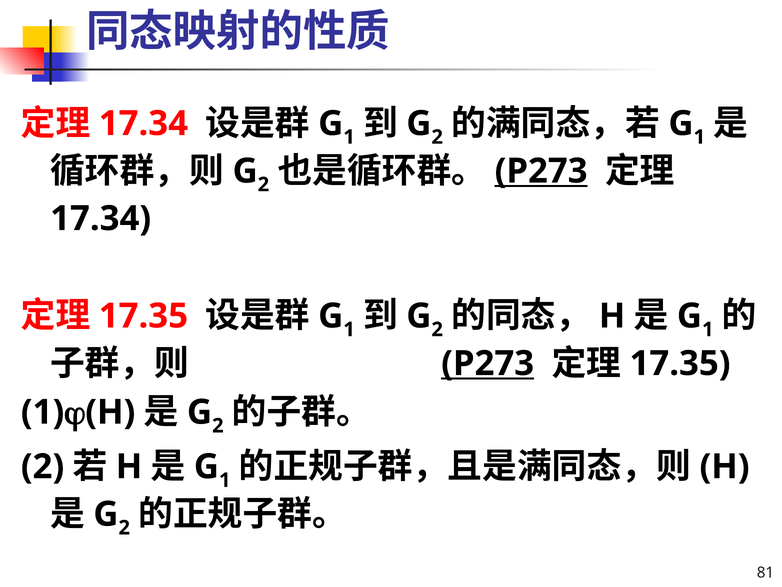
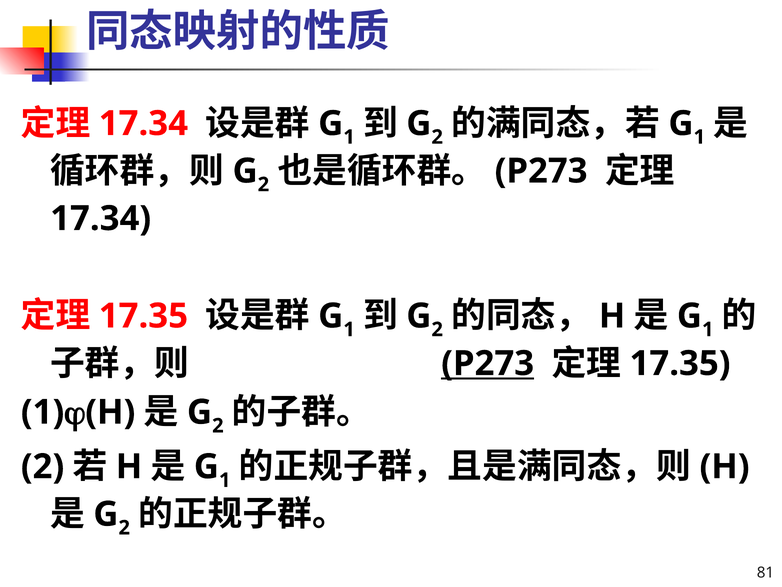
P273 at (541, 171) underline: present -> none
